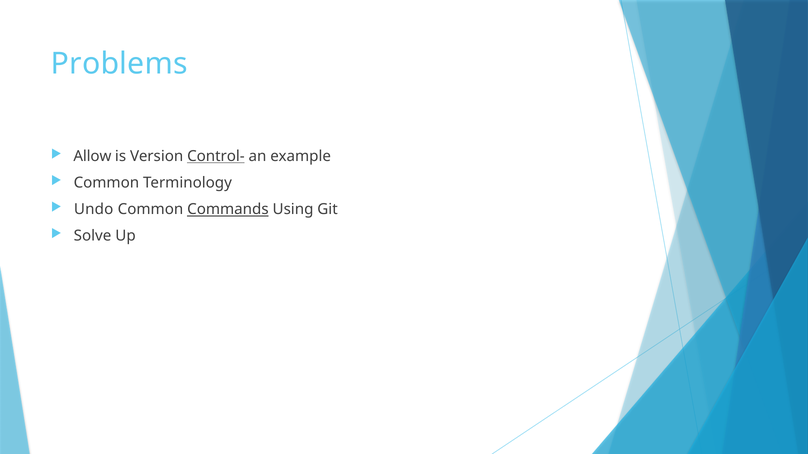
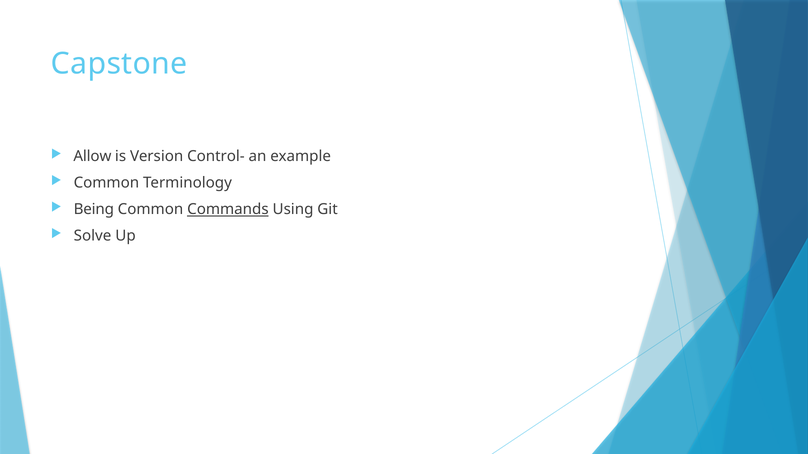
Problems: Problems -> Capstone
Control- underline: present -> none
Undo: Undo -> Being
